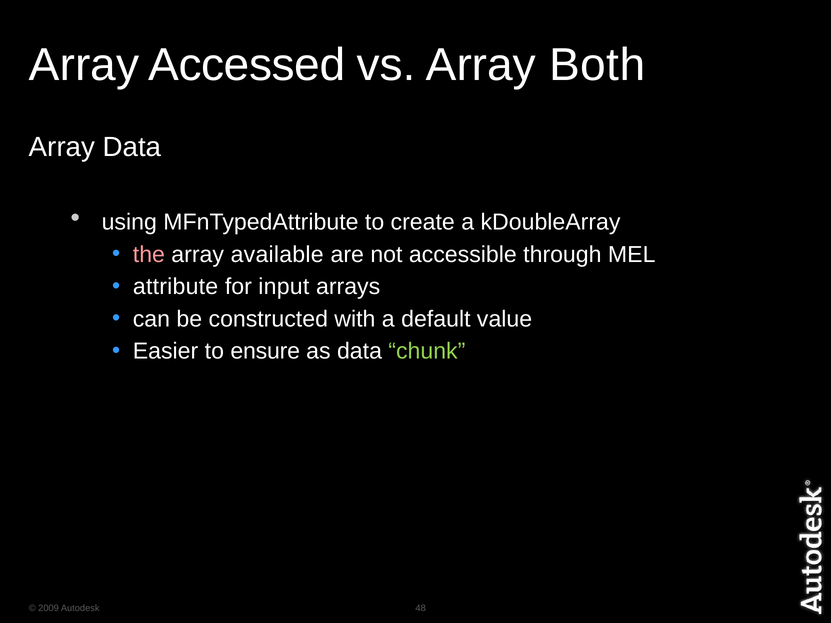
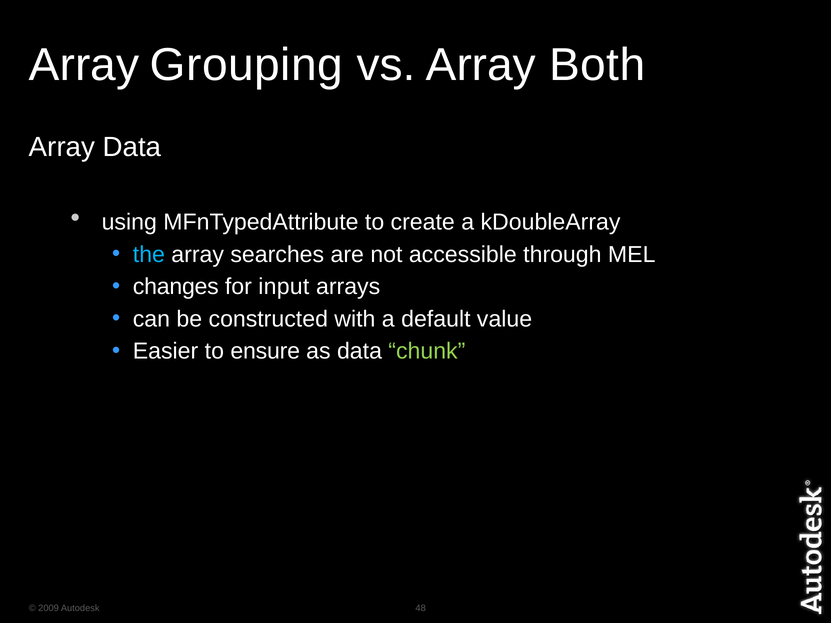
Accessed: Accessed -> Grouping
the colour: pink -> light blue
available: available -> searches
attribute: attribute -> changes
